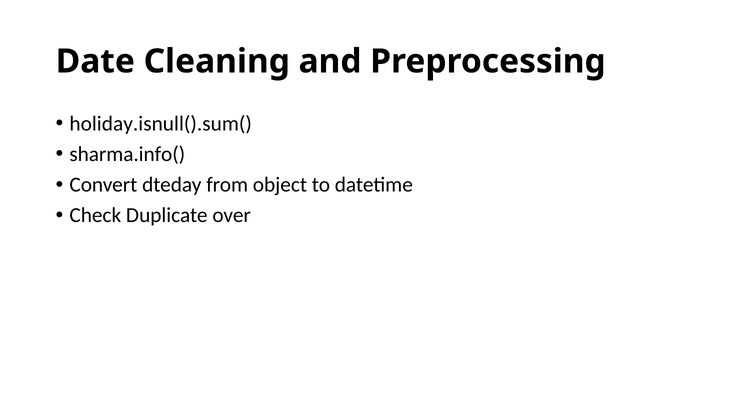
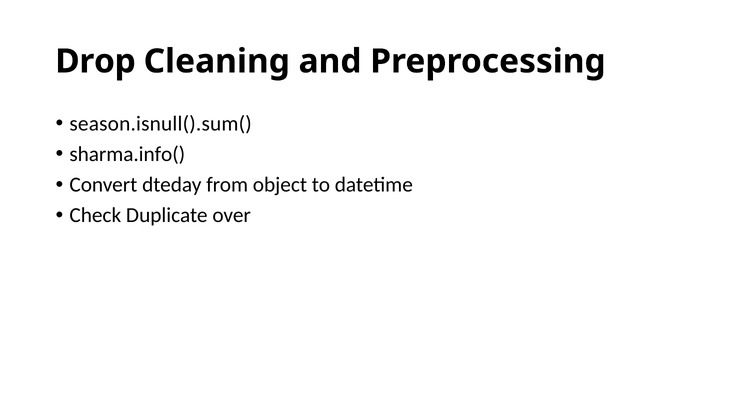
Date: Date -> Drop
holiday.isnull().sum(: holiday.isnull().sum( -> season.isnull().sum(
